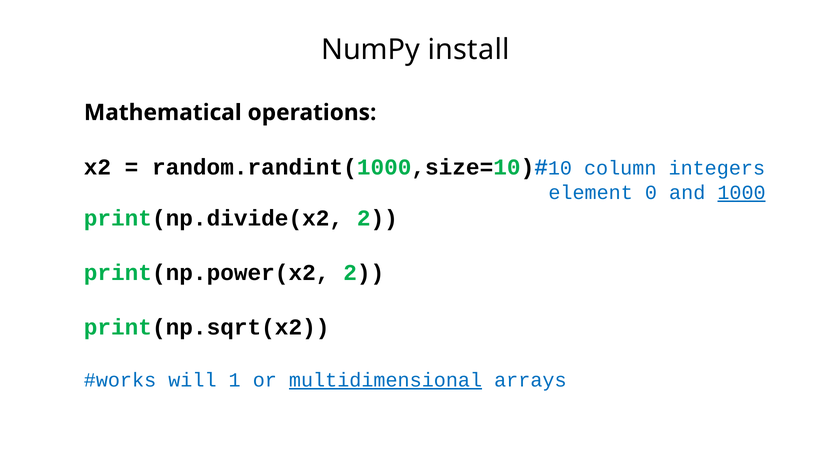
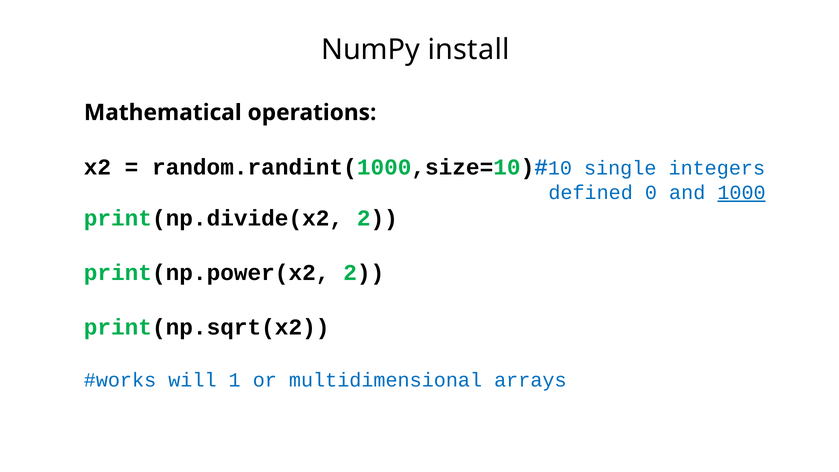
column: column -> single
element: element -> defined
multidimensional underline: present -> none
